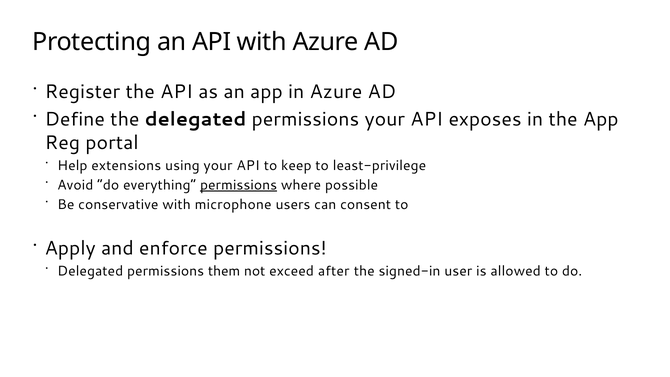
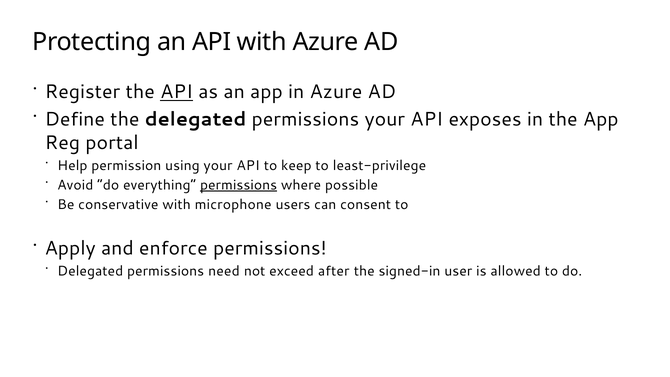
API at (177, 92) underline: none -> present
extensions: extensions -> permission
them: them -> need
